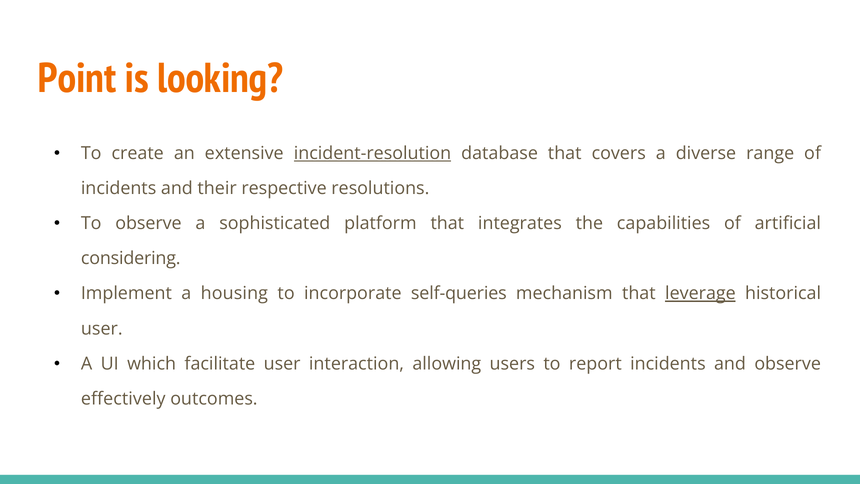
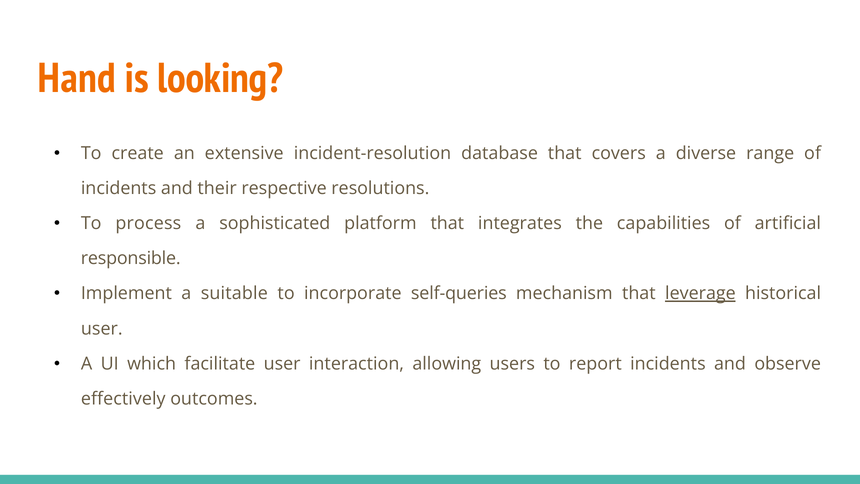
Point: Point -> Hand
incident-resolution underline: present -> none
To observe: observe -> process
considering: considering -> responsible
housing: housing -> suitable
